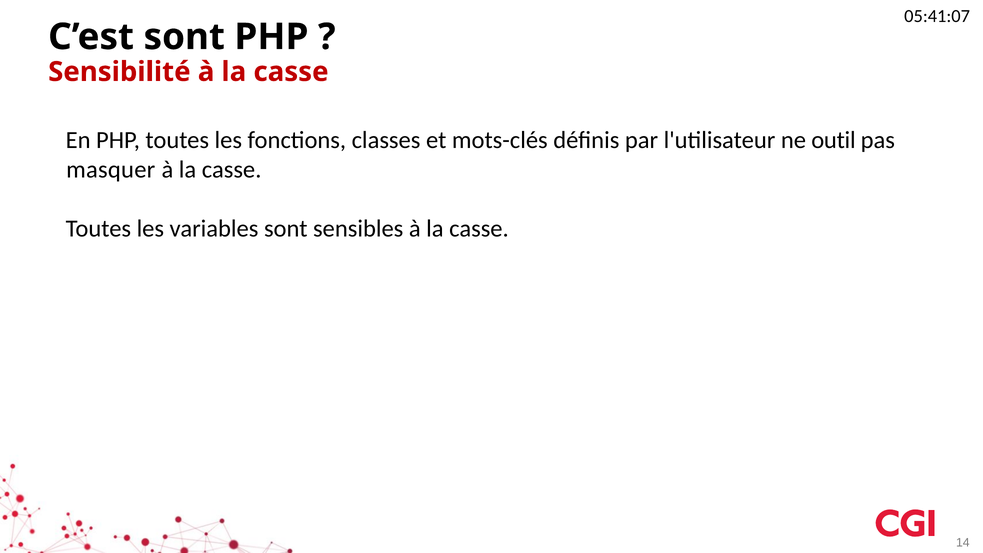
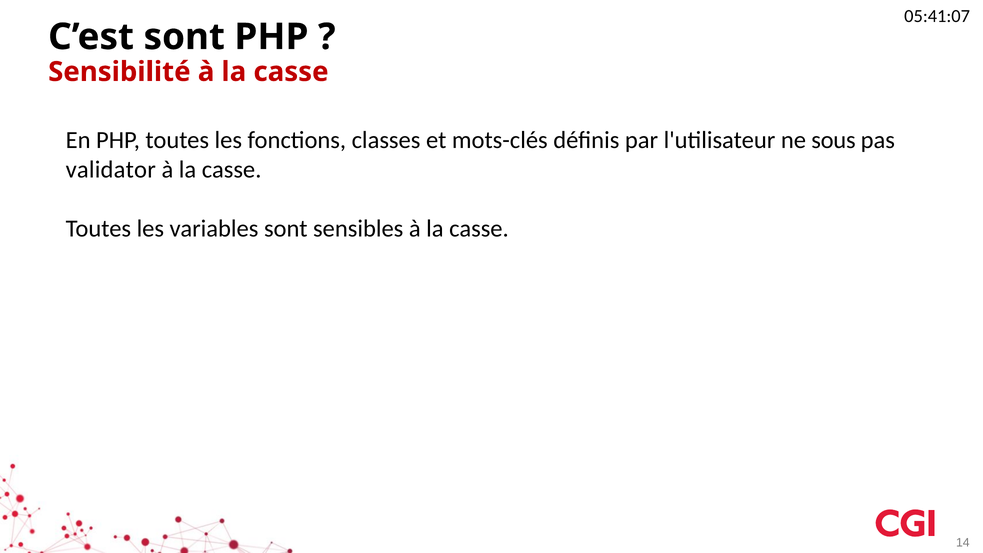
outil: outil -> sous
masquer: masquer -> validator
